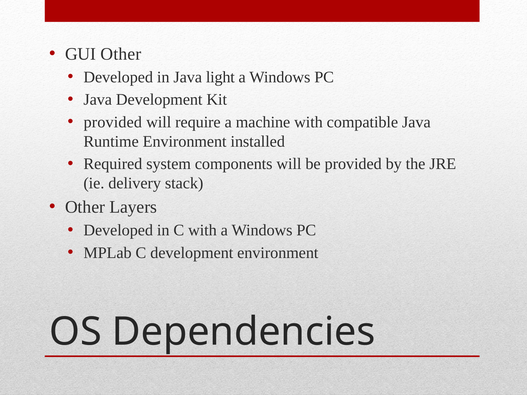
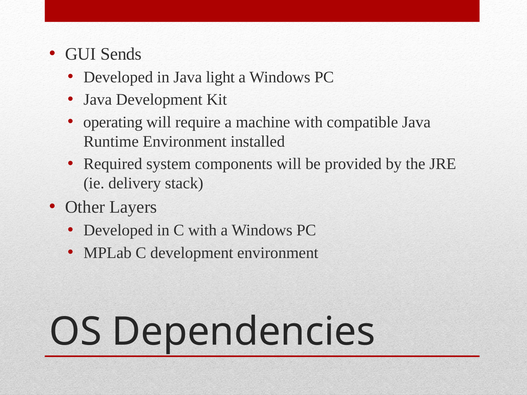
GUI Other: Other -> Sends
provided at (113, 122): provided -> operating
